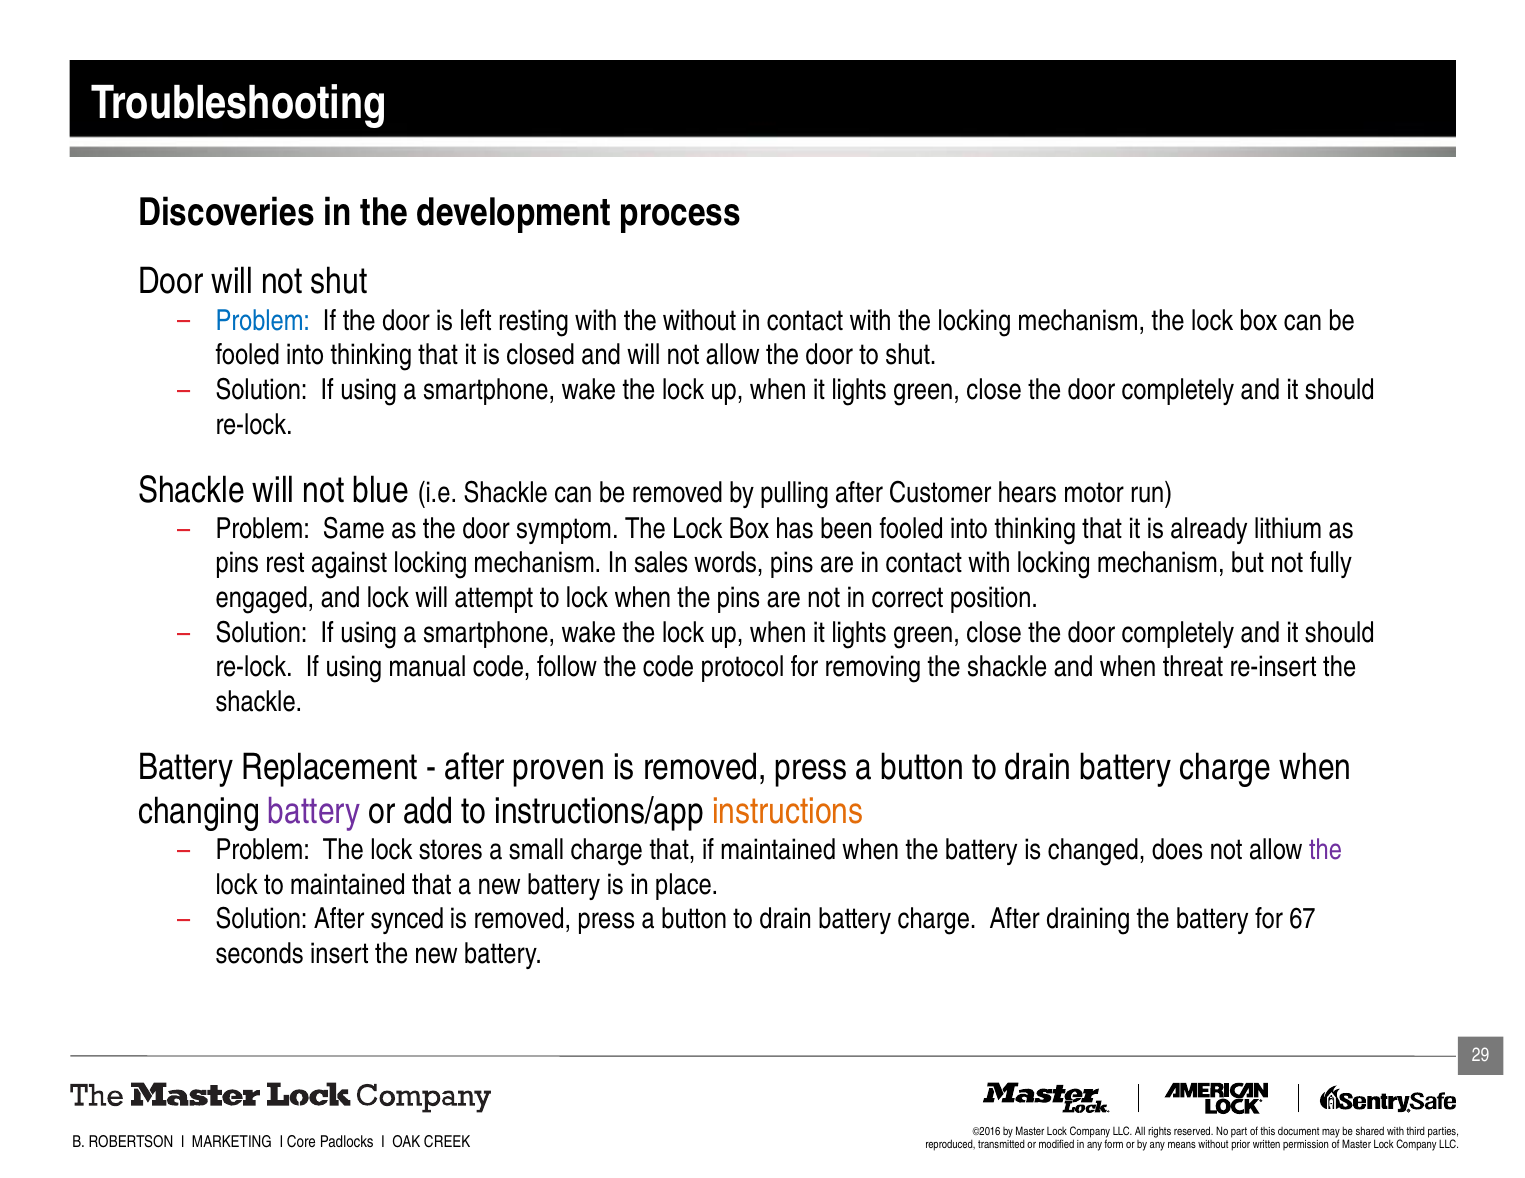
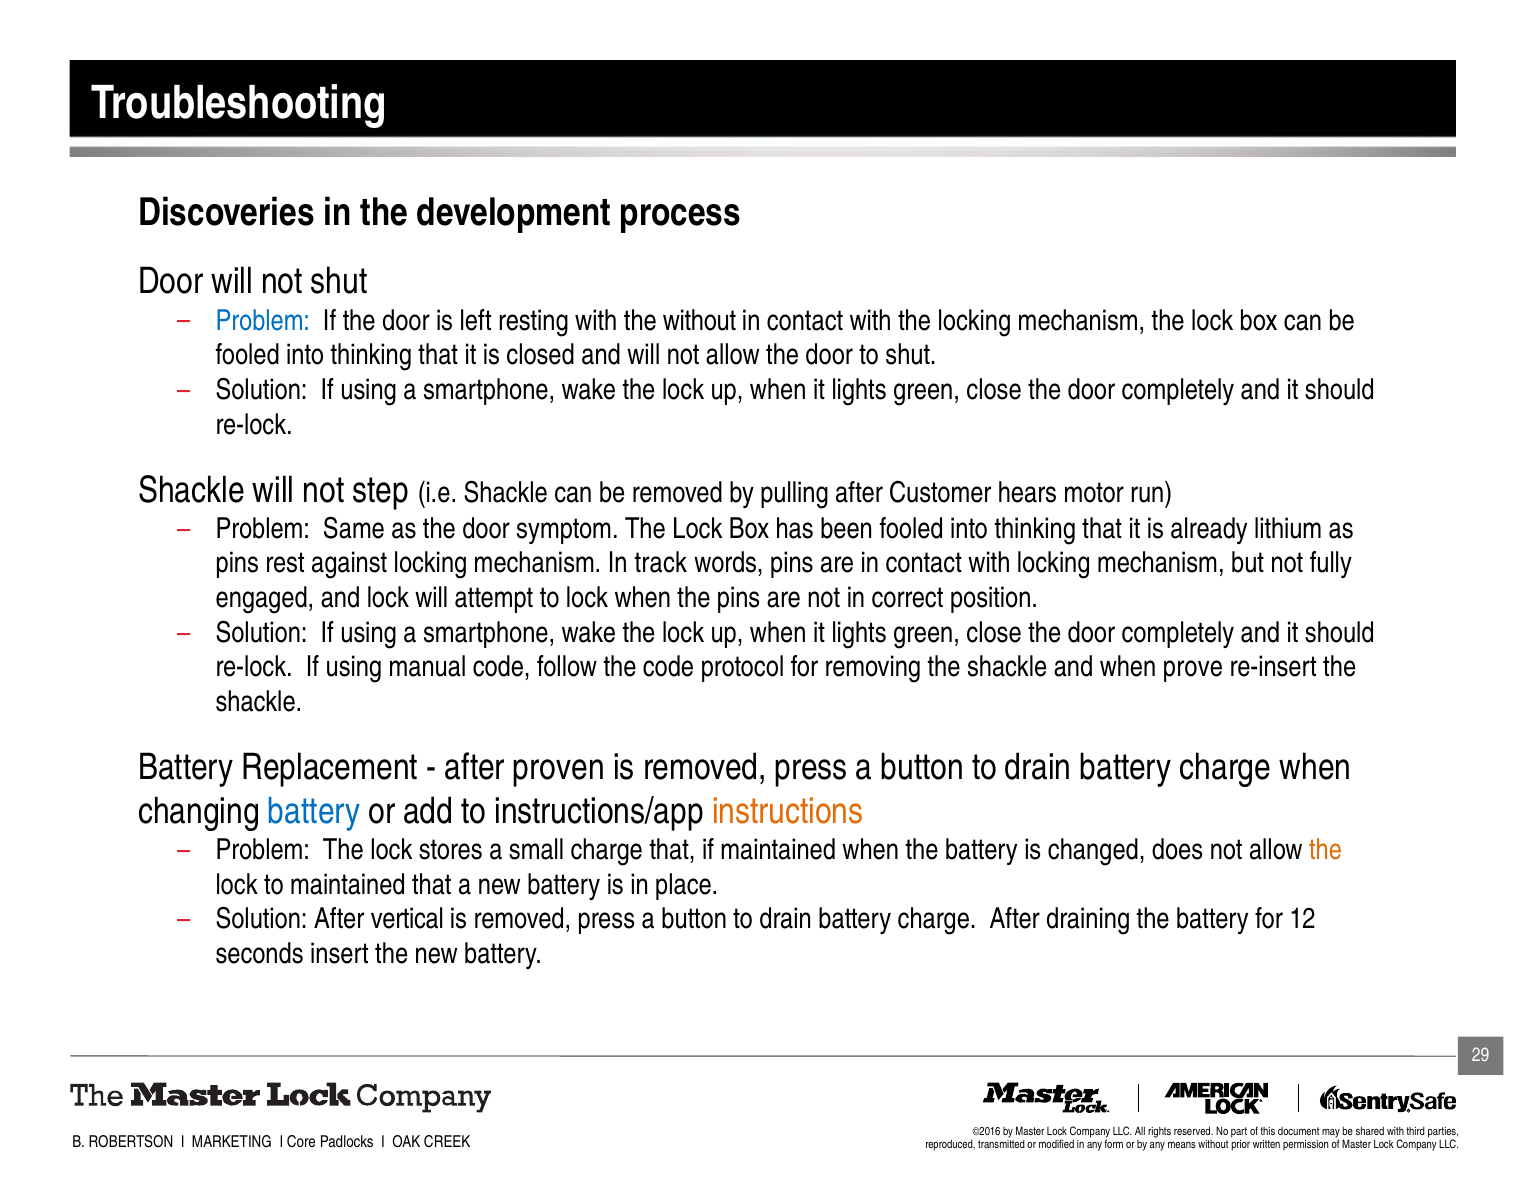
blue: blue -> step
sales: sales -> track
threat: threat -> prove
battery at (314, 812) colour: purple -> blue
the at (1326, 850) colour: purple -> orange
synced: synced -> vertical
67: 67 -> 12
